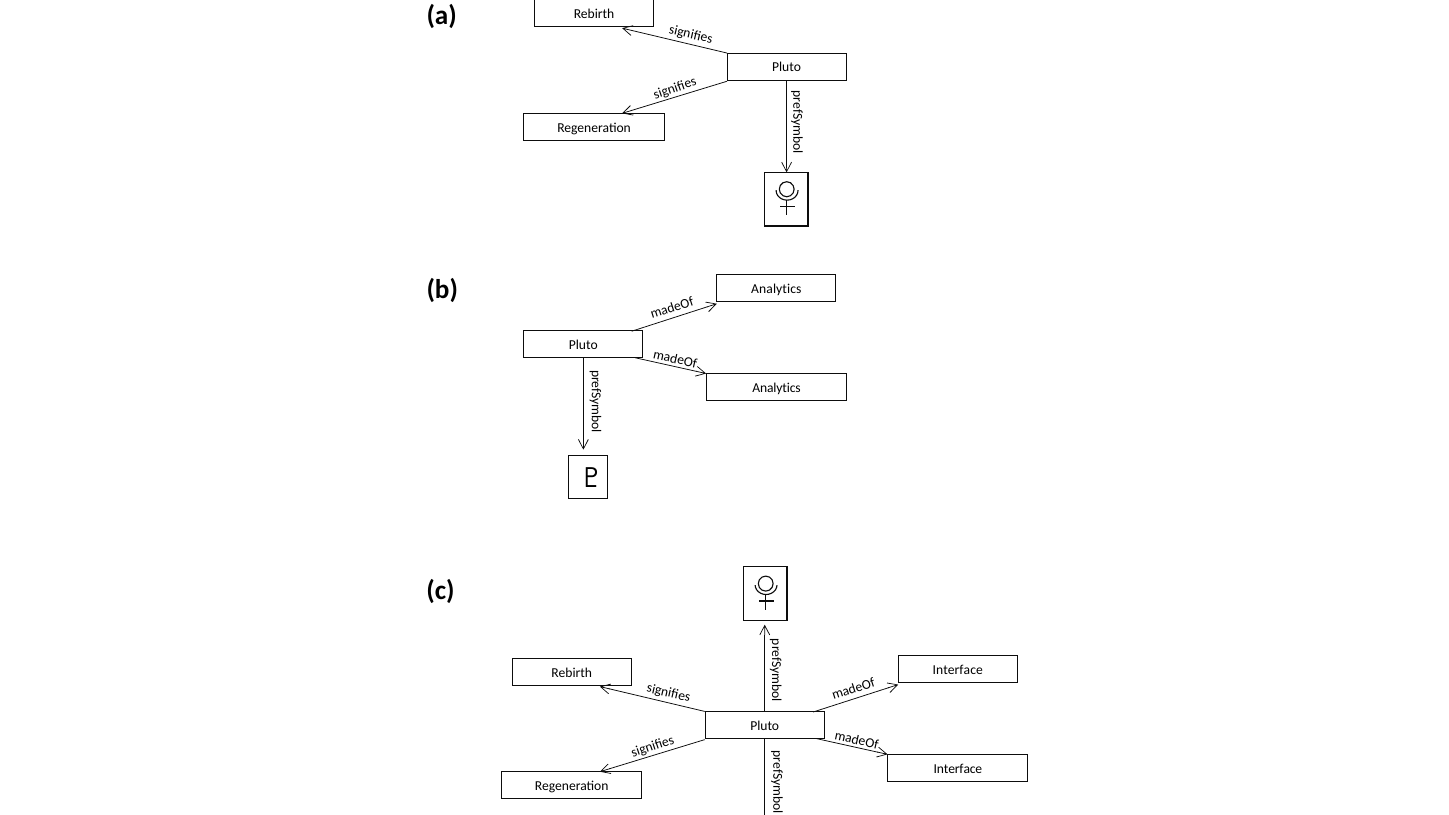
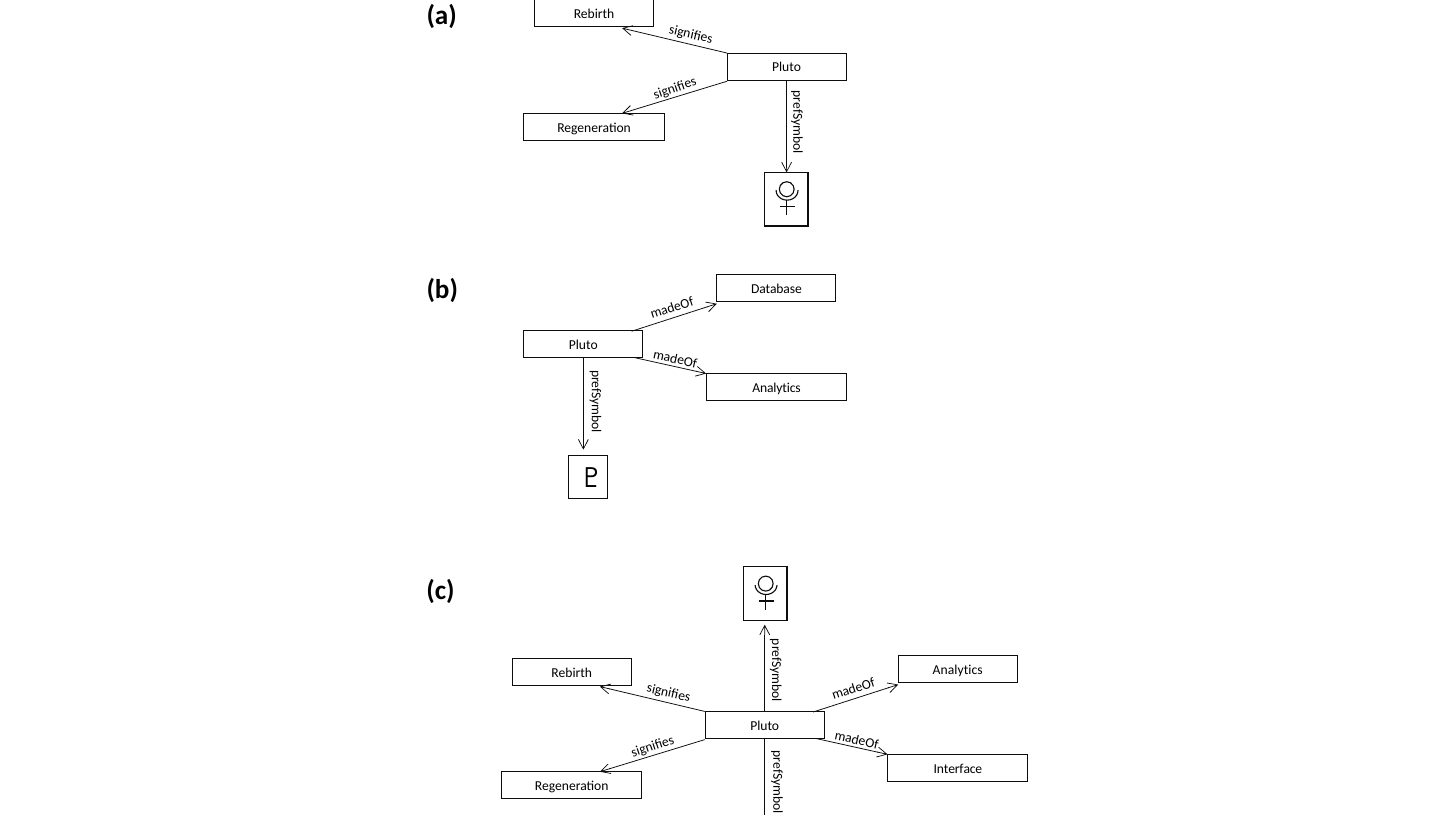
Analytics at (776, 289): Analytics -> Database
Interface at (958, 670): Interface -> Analytics
